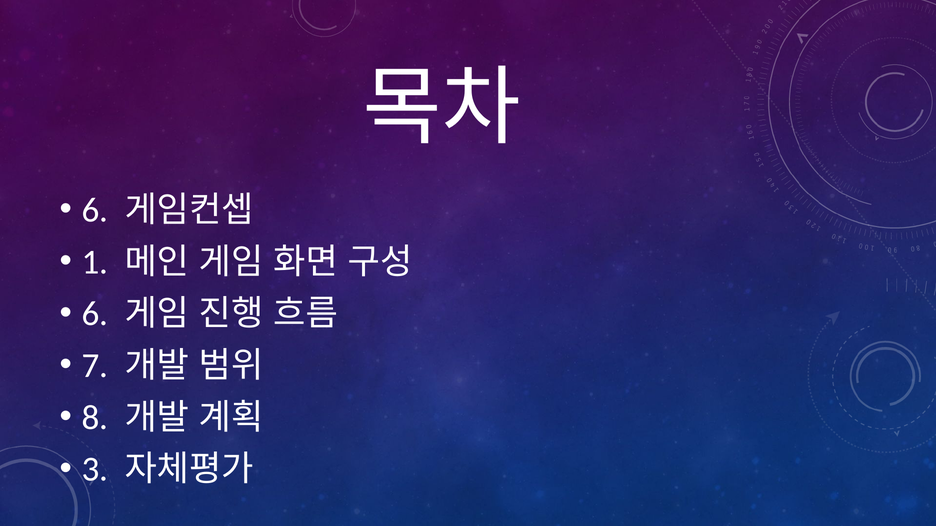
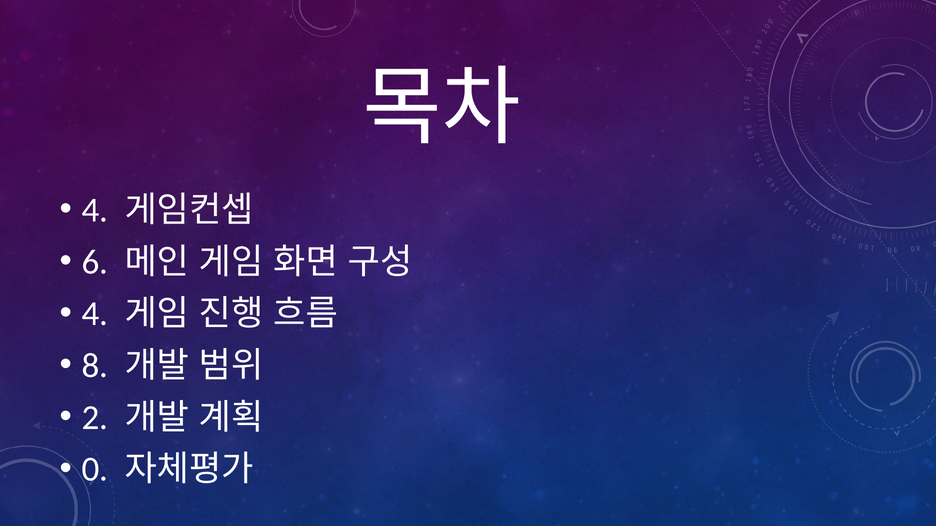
6 at (95, 210): 6 -> 4
1: 1 -> 6
6 at (95, 314): 6 -> 4
7: 7 -> 8
8: 8 -> 2
3: 3 -> 0
